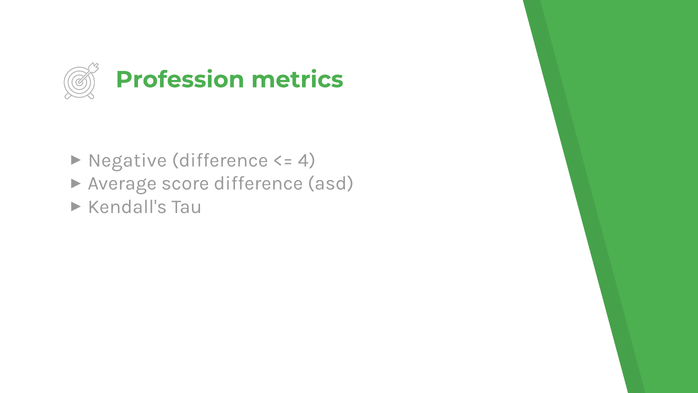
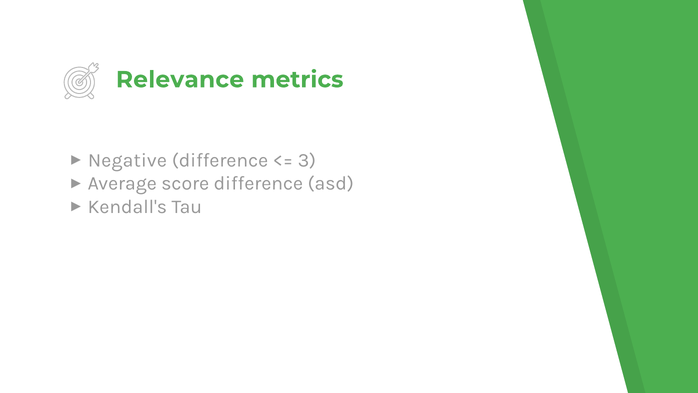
Profession: Profession -> Relevance
4: 4 -> 3
